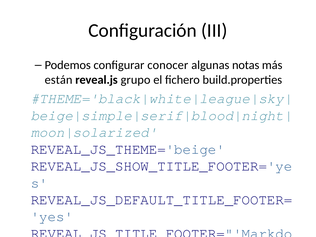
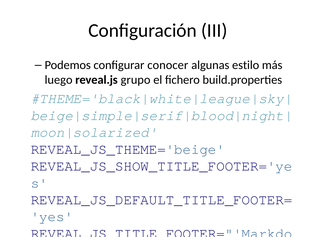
notas: notas -> estilo
están: están -> luego
